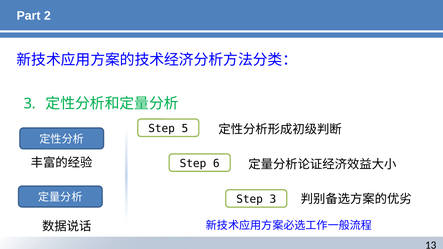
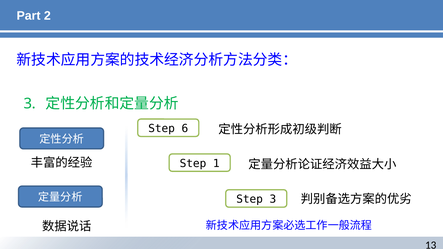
5: 5 -> 6
6: 6 -> 1
